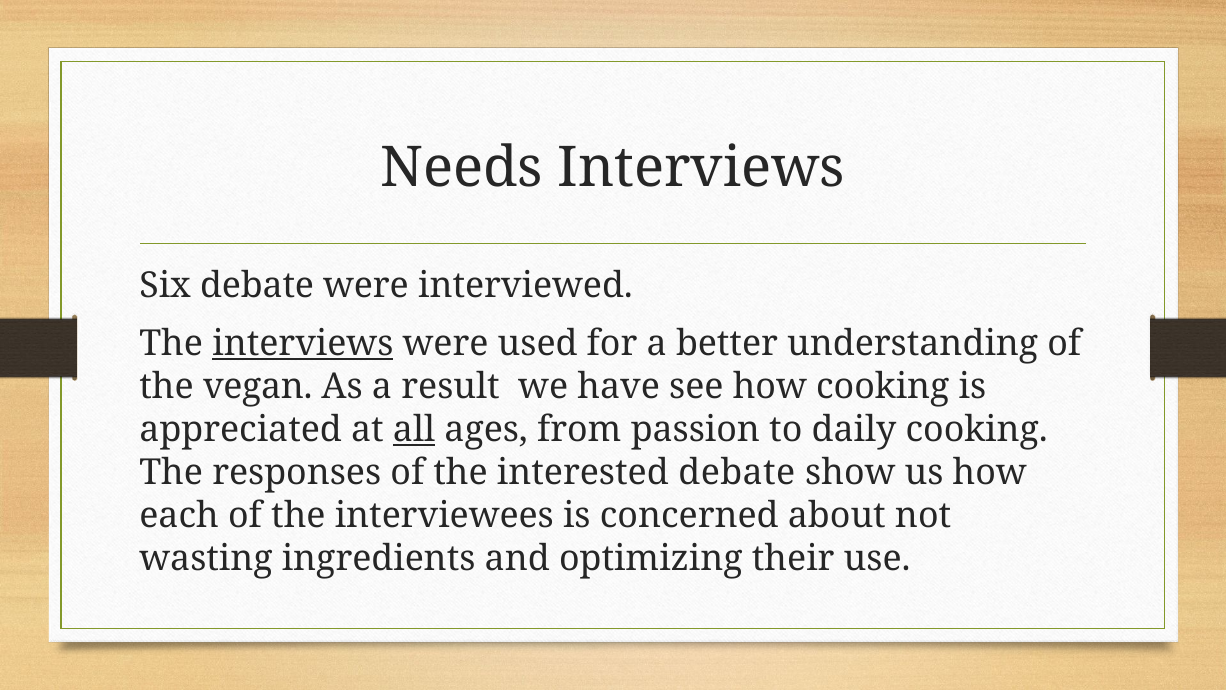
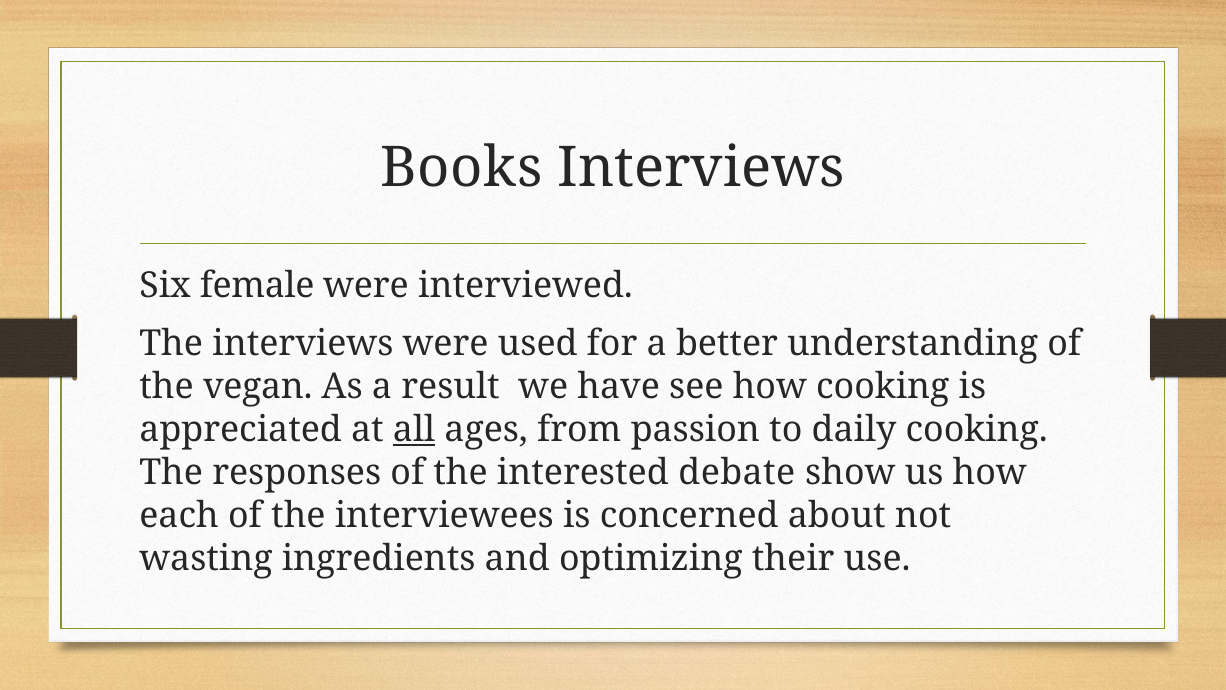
Needs: Needs -> Books
Six debate: debate -> female
interviews at (303, 343) underline: present -> none
